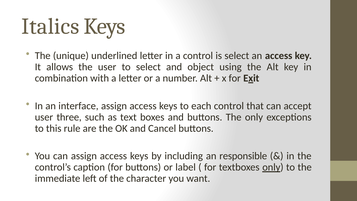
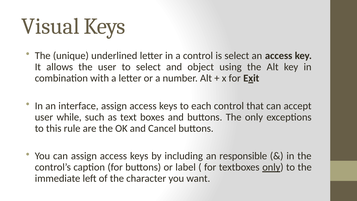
Italics: Italics -> Visual
three: three -> while
